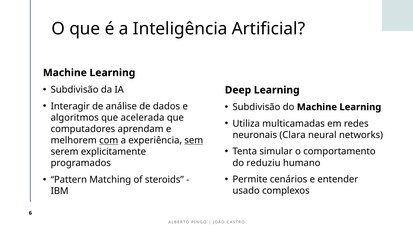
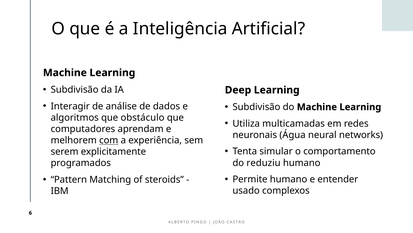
acelerada: acelerada -> obstáculo
Clara: Clara -> Água
sem underline: present -> none
Permite cenários: cenários -> humano
